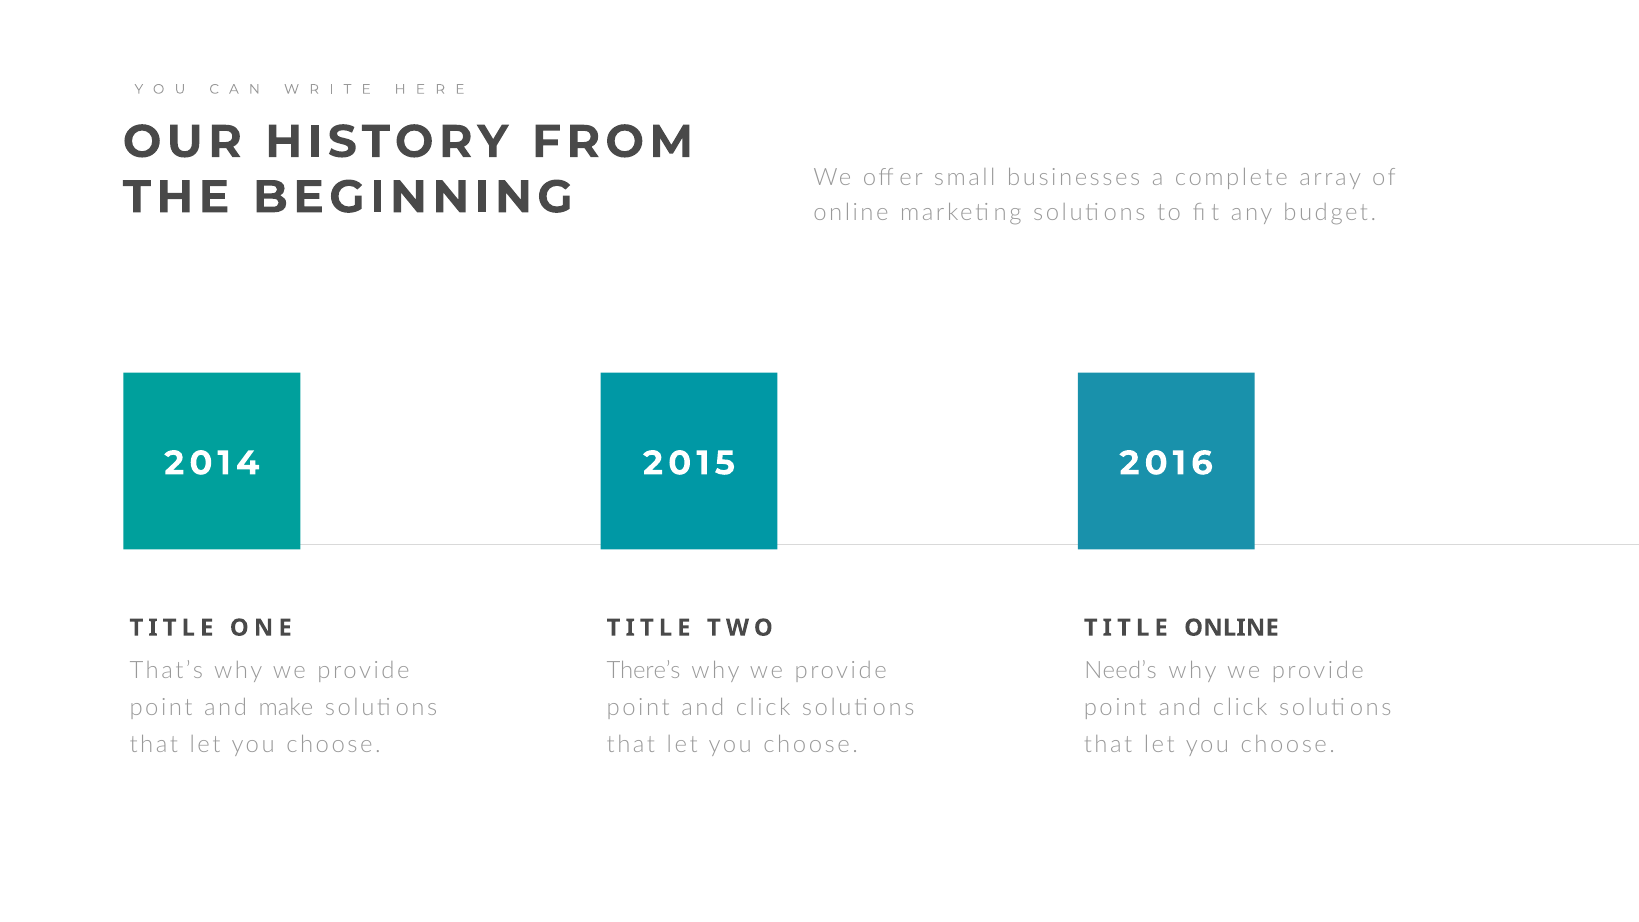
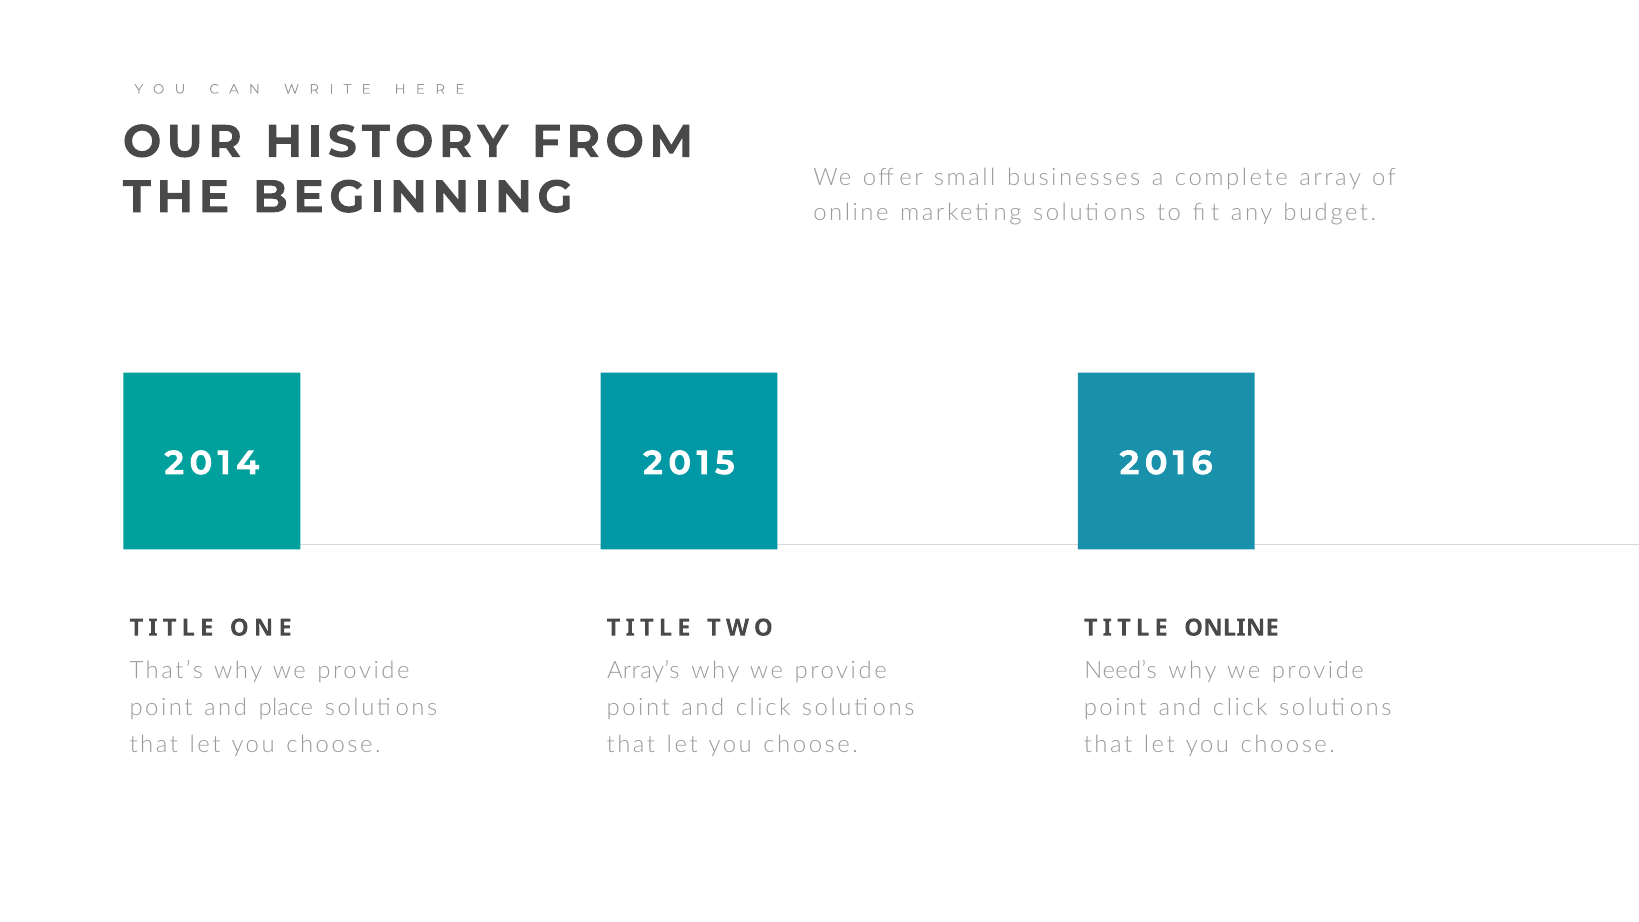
There’s: There’s -> Array’s
make: make -> place
